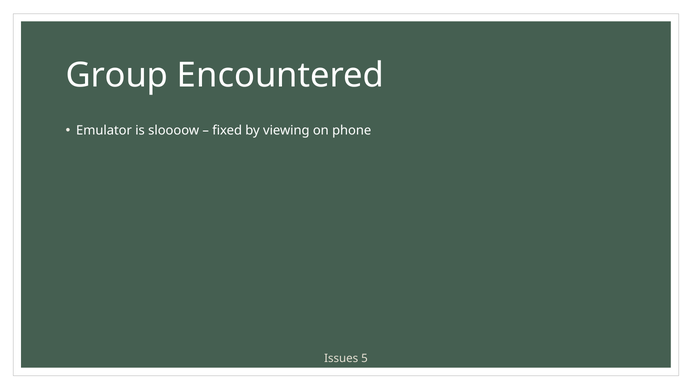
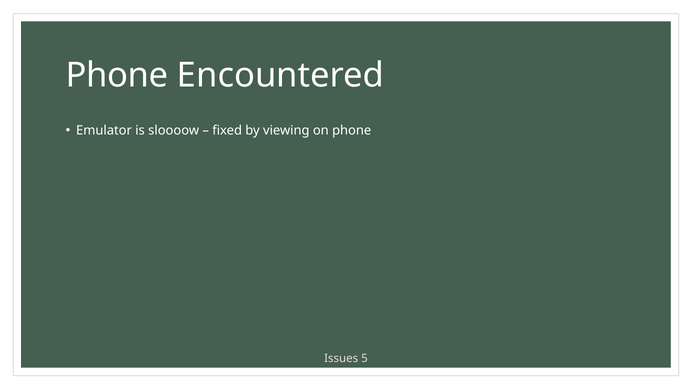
Group at (117, 75): Group -> Phone
